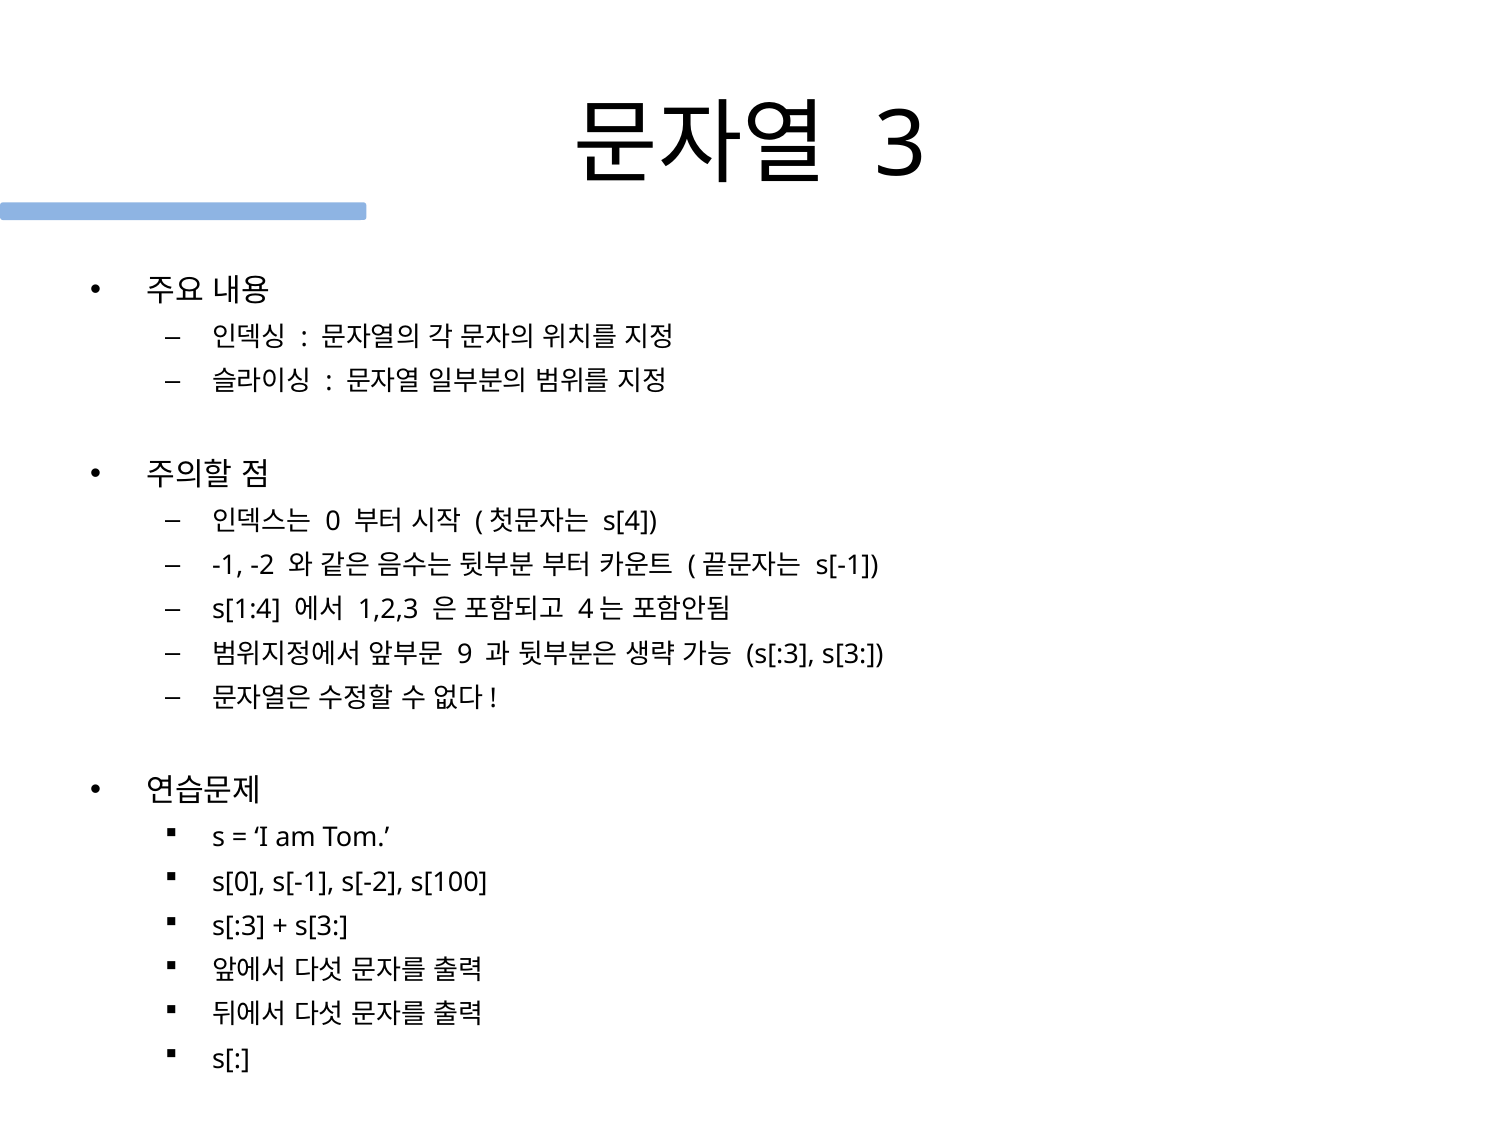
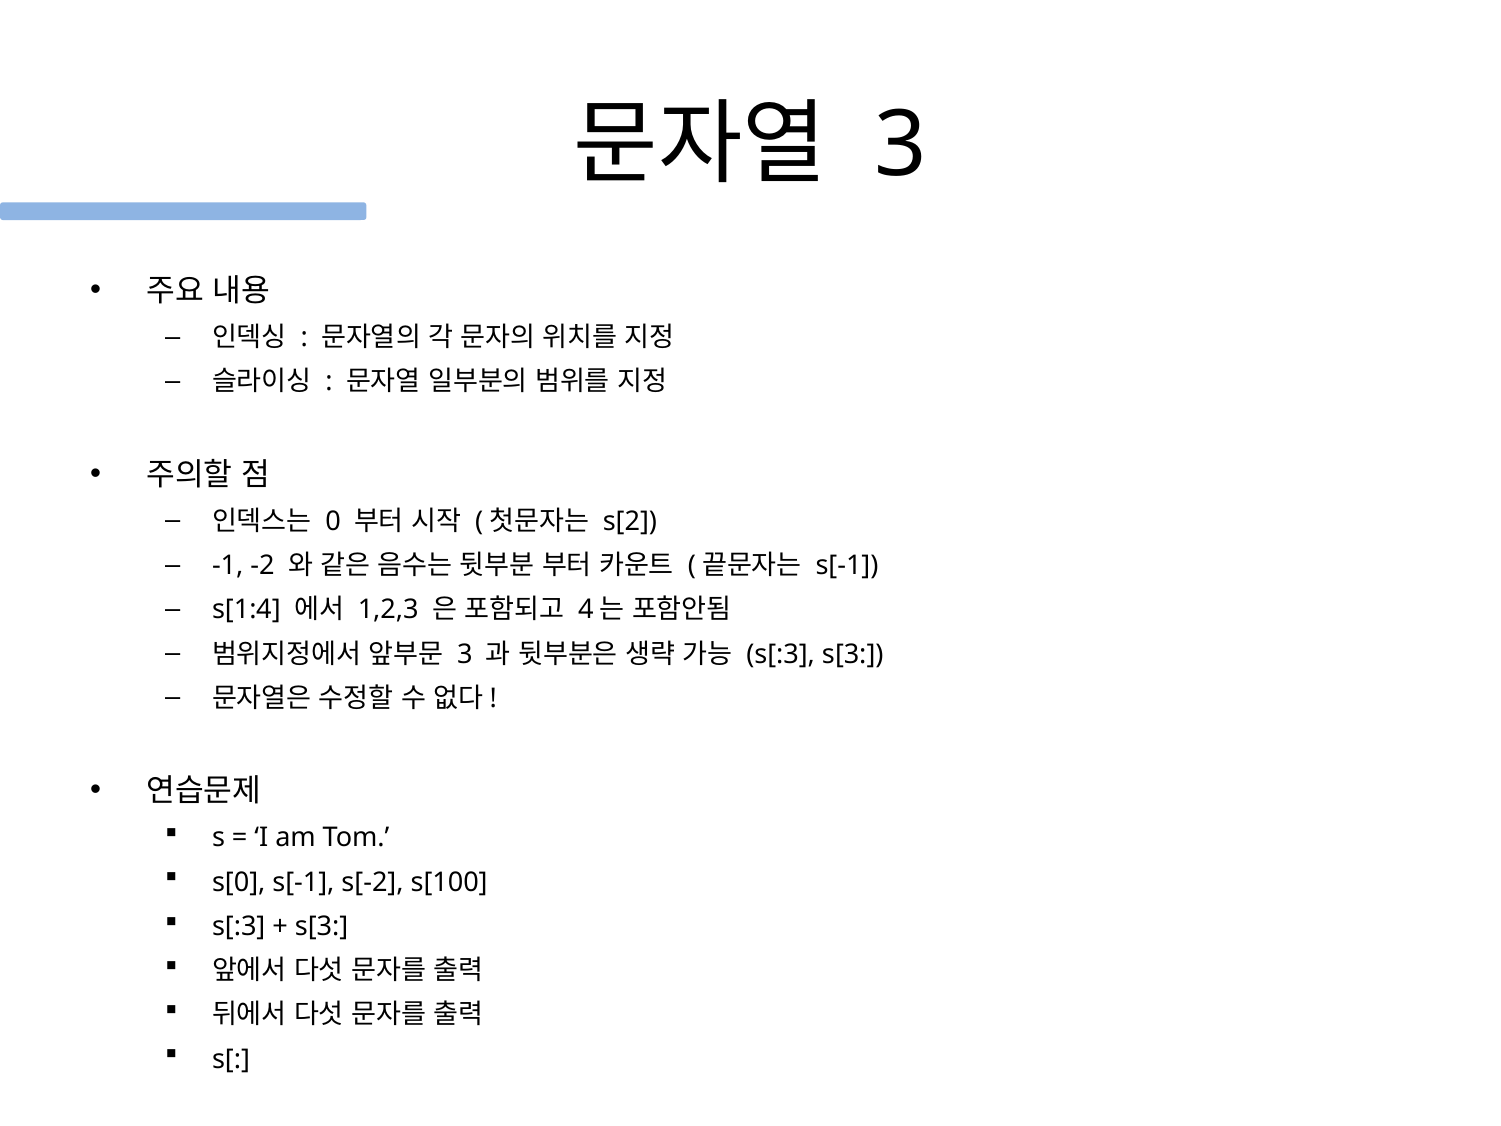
s[4: s[4 -> s[2
9 at (465, 654): 9 -> 3
